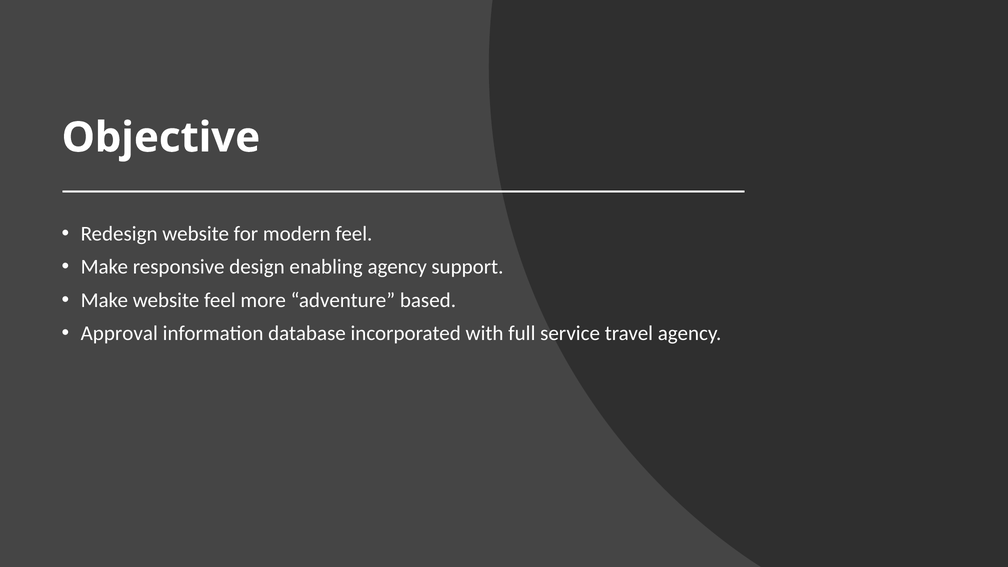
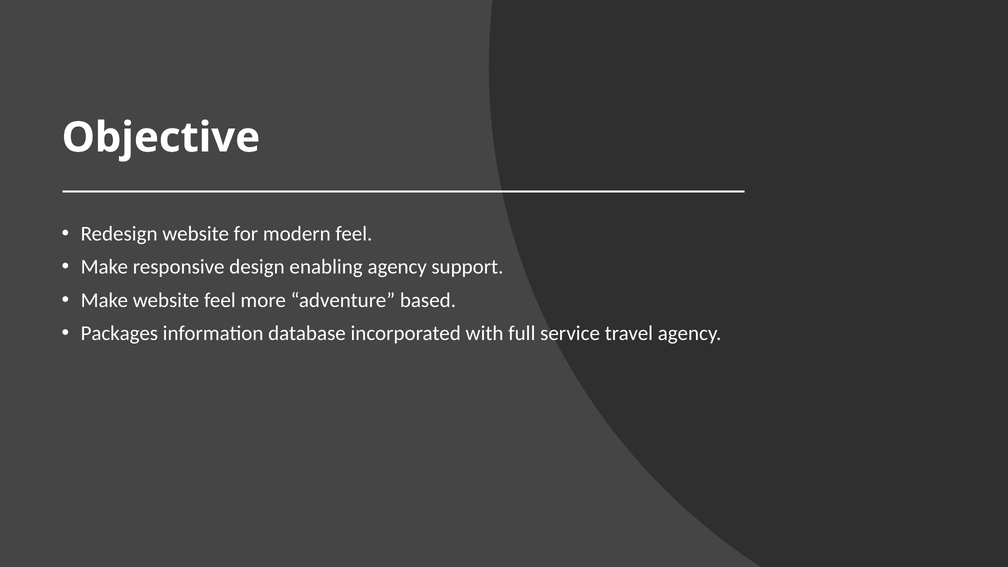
Approval: Approval -> Packages
